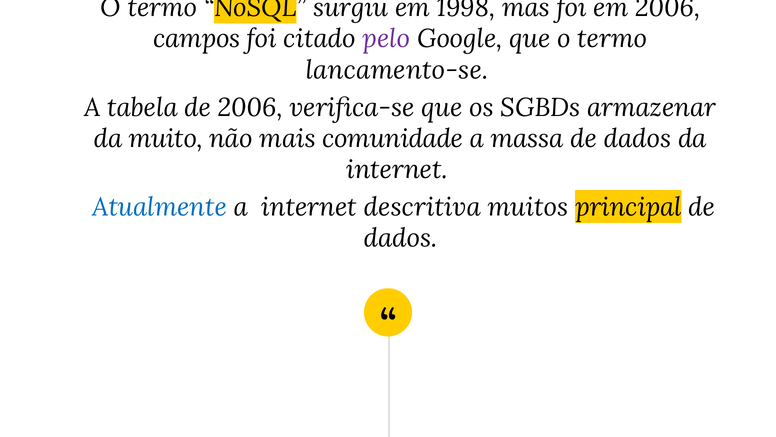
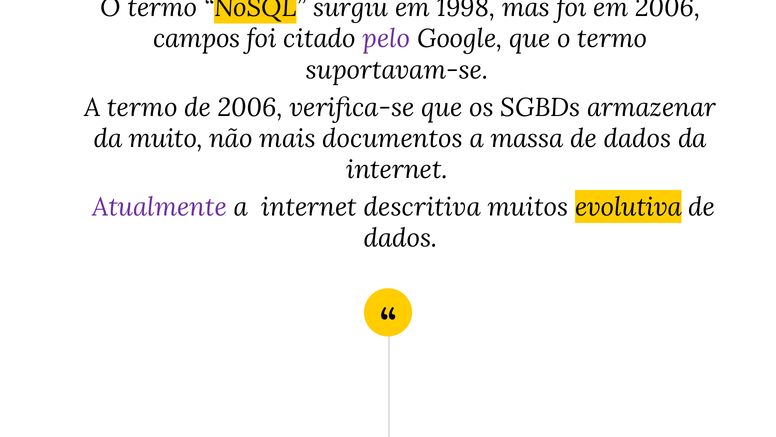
lancamento-se: lancamento-se -> suportavam-se
A tabela: tabela -> termo
comunidade: comunidade -> documentos
Atualmente colour: blue -> purple
principal: principal -> evolutiva
